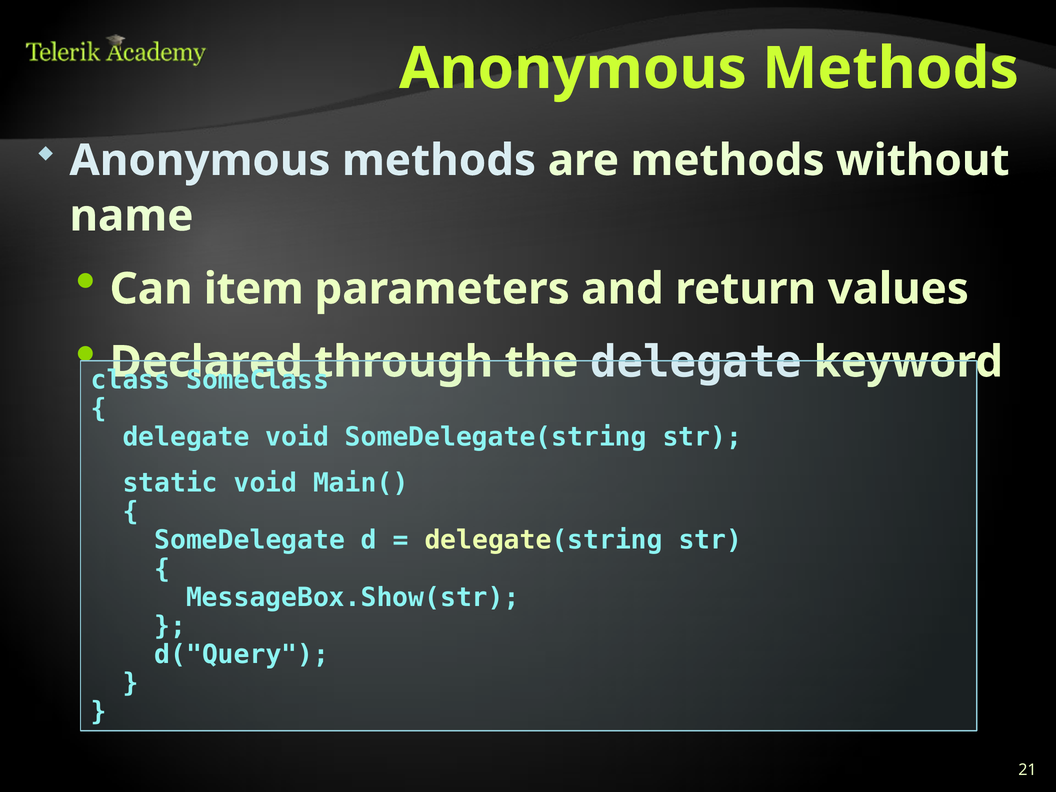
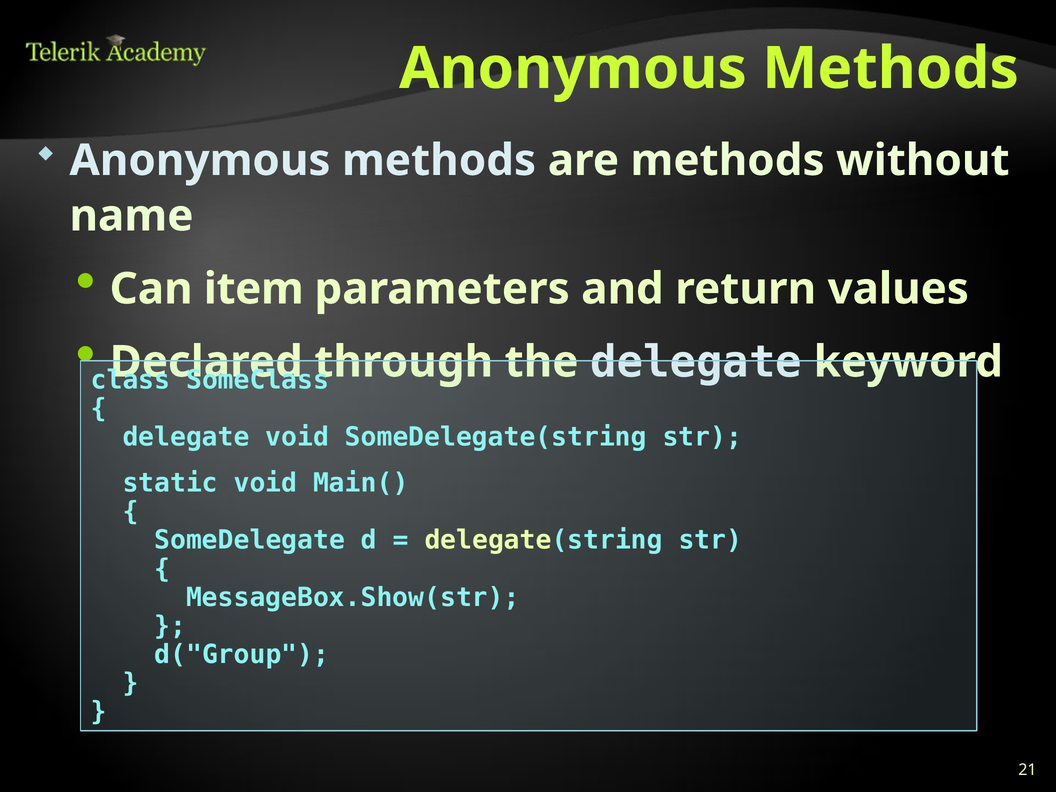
d("Query: d("Query -> d("Group
